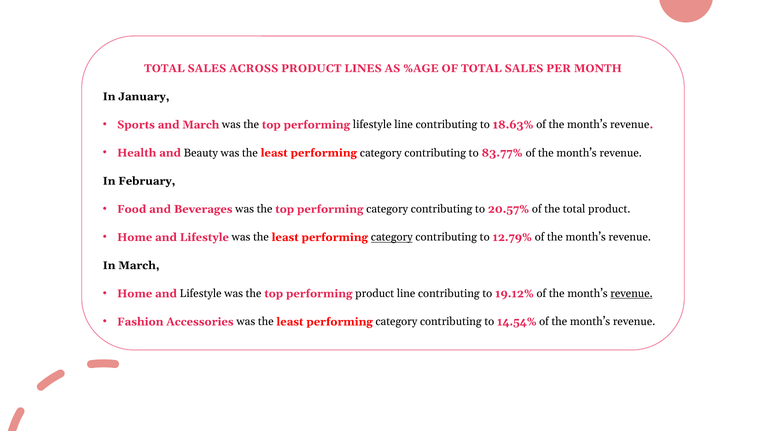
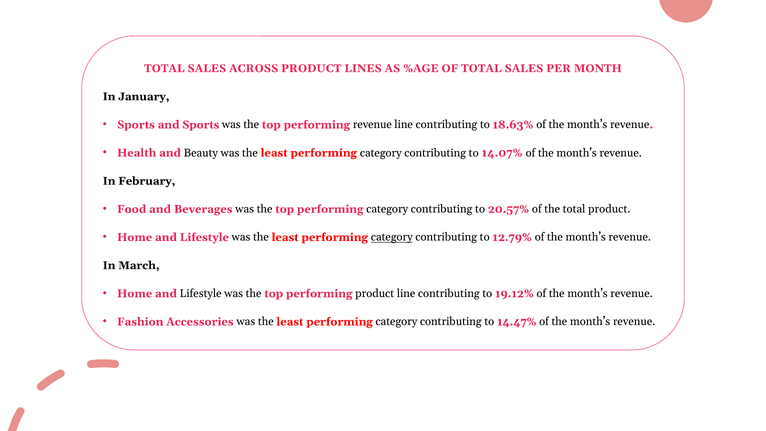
and March: March -> Sports
performing lifestyle: lifestyle -> revenue
83.77%: 83.77% -> 14.07%
revenue at (632, 293) underline: present -> none
14.54%: 14.54% -> 14.47%
